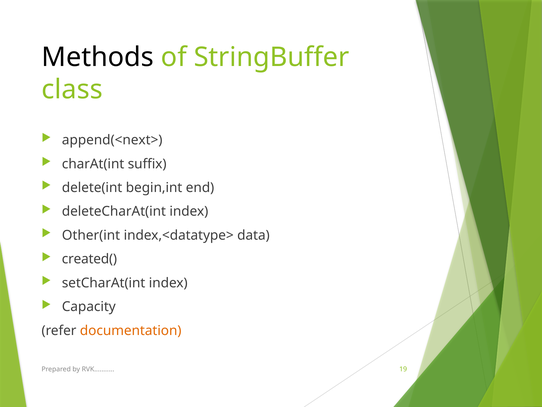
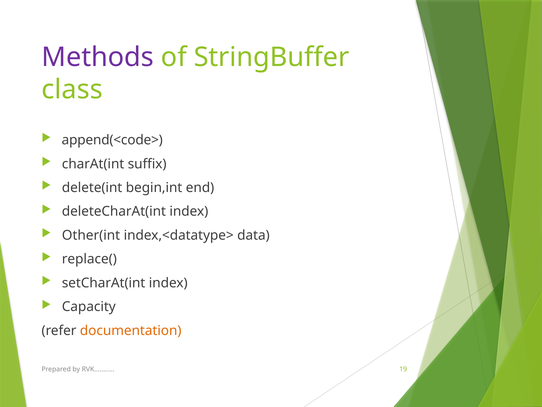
Methods colour: black -> purple
append(<next>: append(<next> -> append(<code>
created(: created( -> replace(
